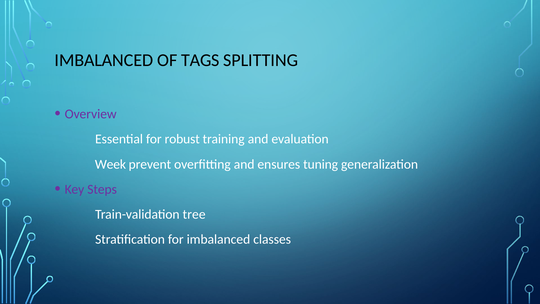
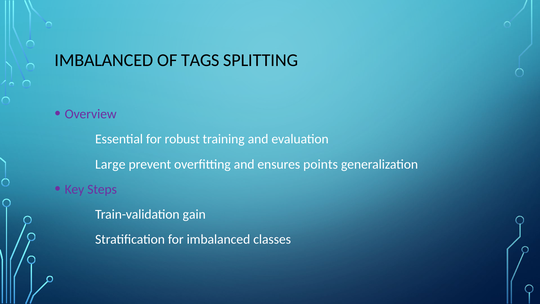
Week: Week -> Large
tuning: tuning -> points
tree: tree -> gain
